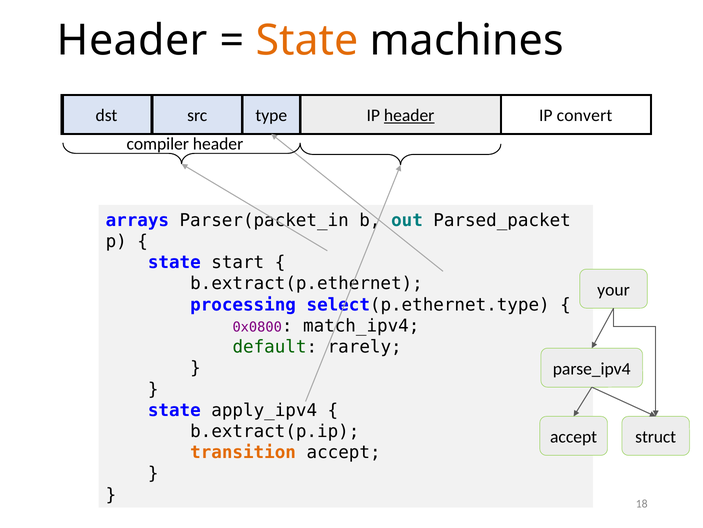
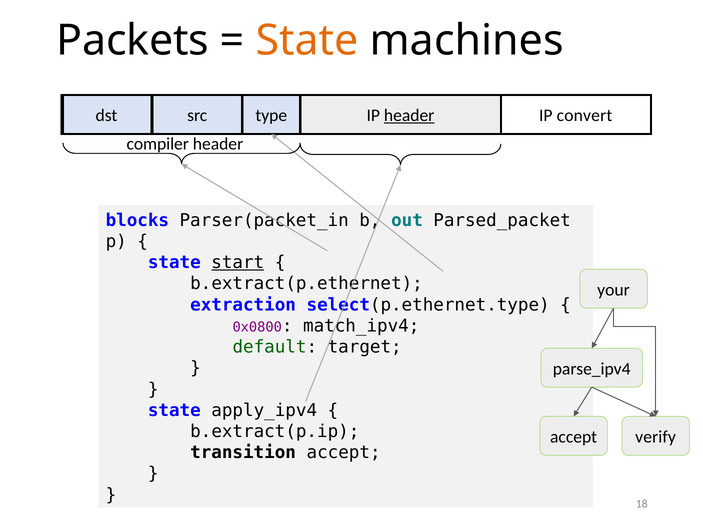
Header at (132, 40): Header -> Packets
arrays: arrays -> blocks
start underline: none -> present
processing: processing -> extraction
rarely: rarely -> target
struct: struct -> verify
transition colour: orange -> black
